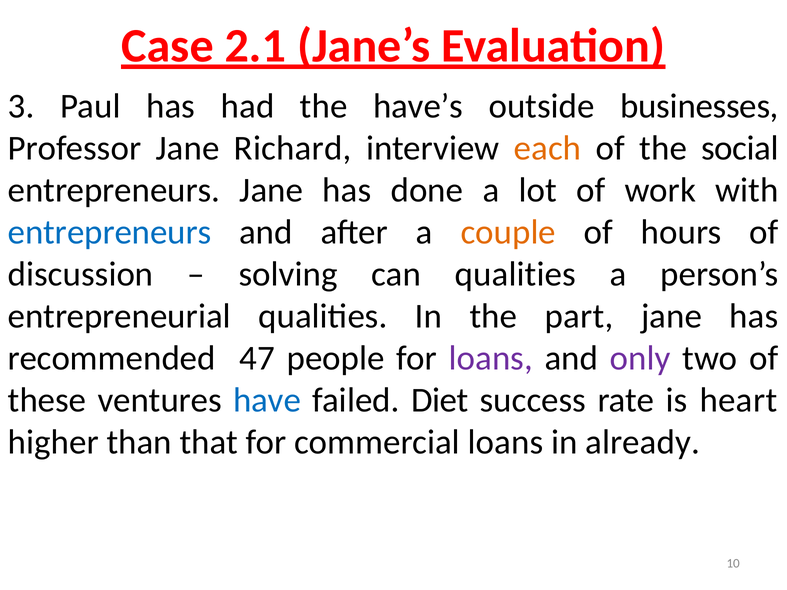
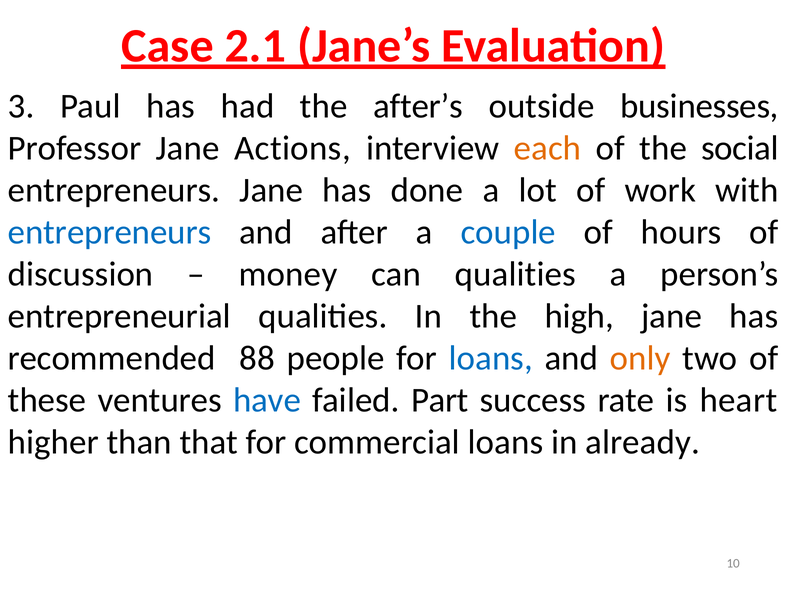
have’s: have’s -> after’s
Richard: Richard -> Actions
couple colour: orange -> blue
solving: solving -> money
part: part -> high
47: 47 -> 88
loans at (491, 358) colour: purple -> blue
only colour: purple -> orange
Diet: Diet -> Part
